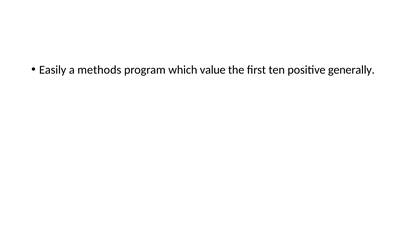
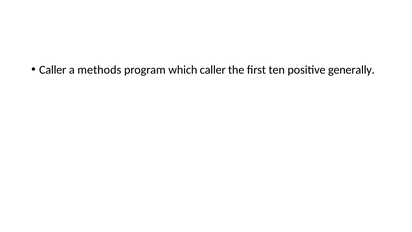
Easily at (53, 70): Easily -> Caller
which value: value -> caller
